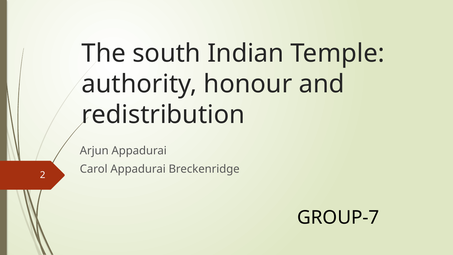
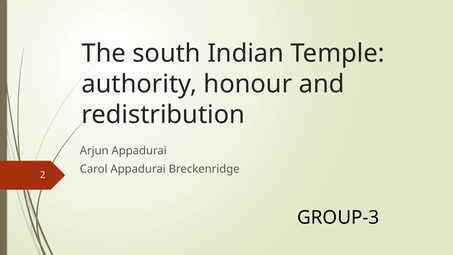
GROUP-7: GROUP-7 -> GROUP-3
